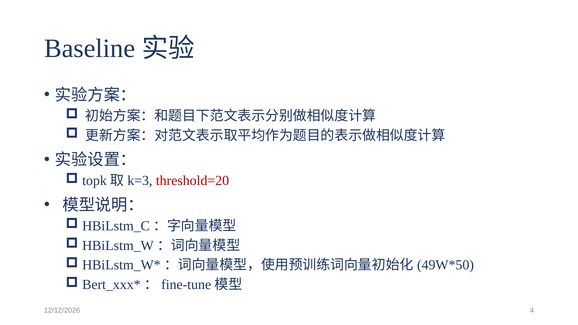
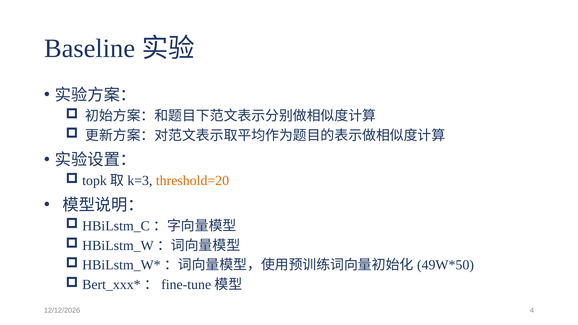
threshold=20 colour: red -> orange
